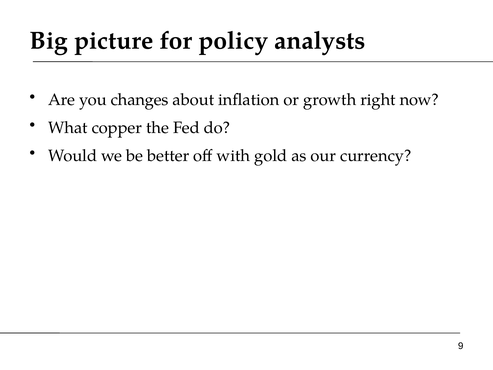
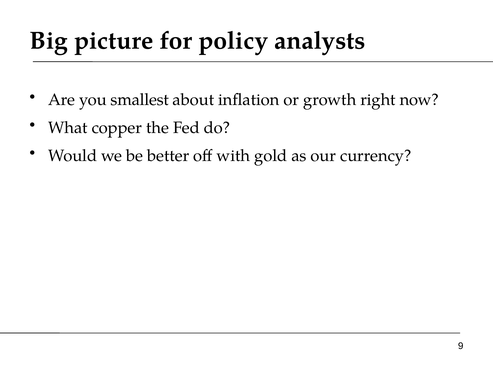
changes: changes -> smallest
